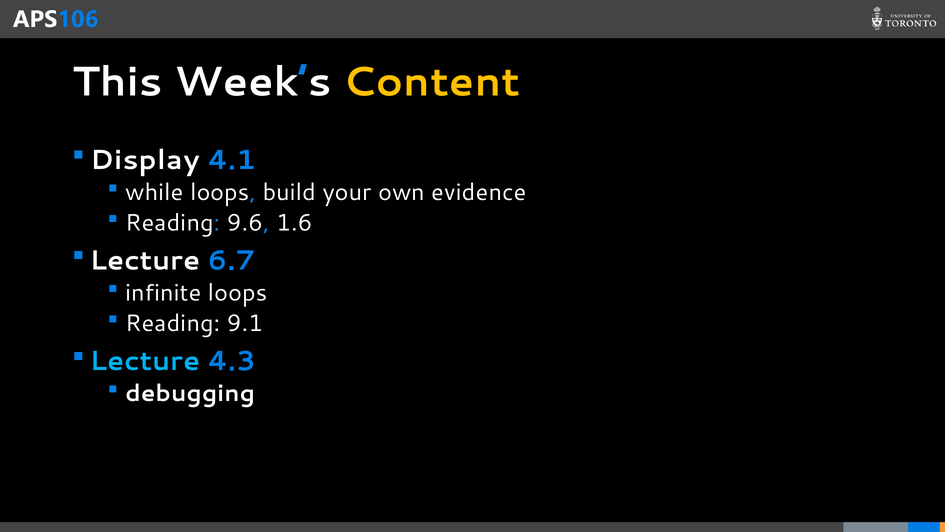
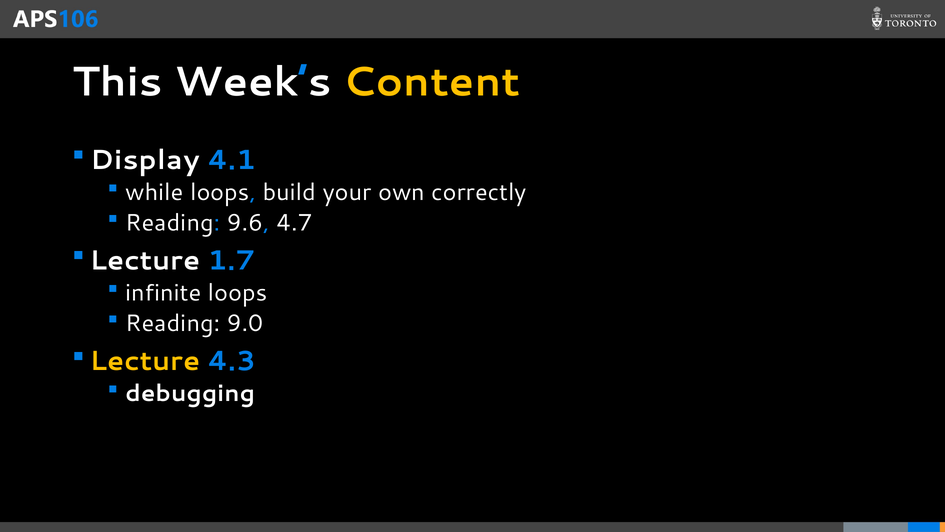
evidence: evidence -> correctly
1.6: 1.6 -> 4.7
6.7: 6.7 -> 1.7
9.1: 9.1 -> 9.0
Lecture at (145, 361) colour: light blue -> yellow
